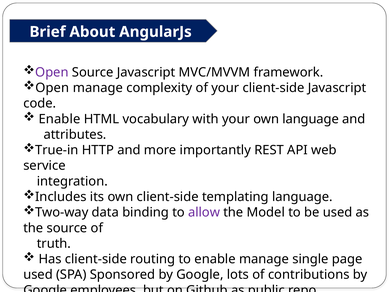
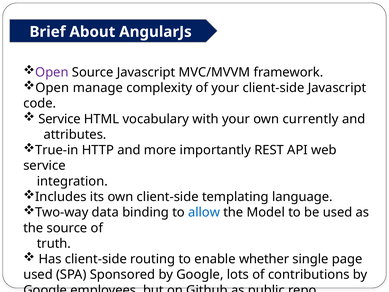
Enable at (59, 119): Enable -> Service
own language: language -> currently
allow colour: purple -> blue
enable manage: manage -> whether
